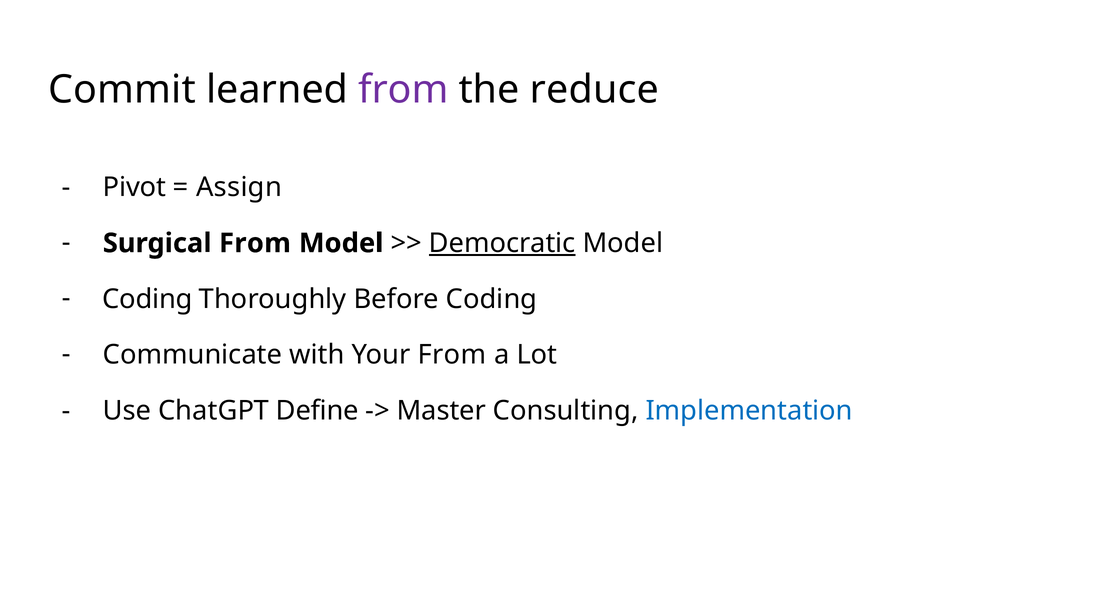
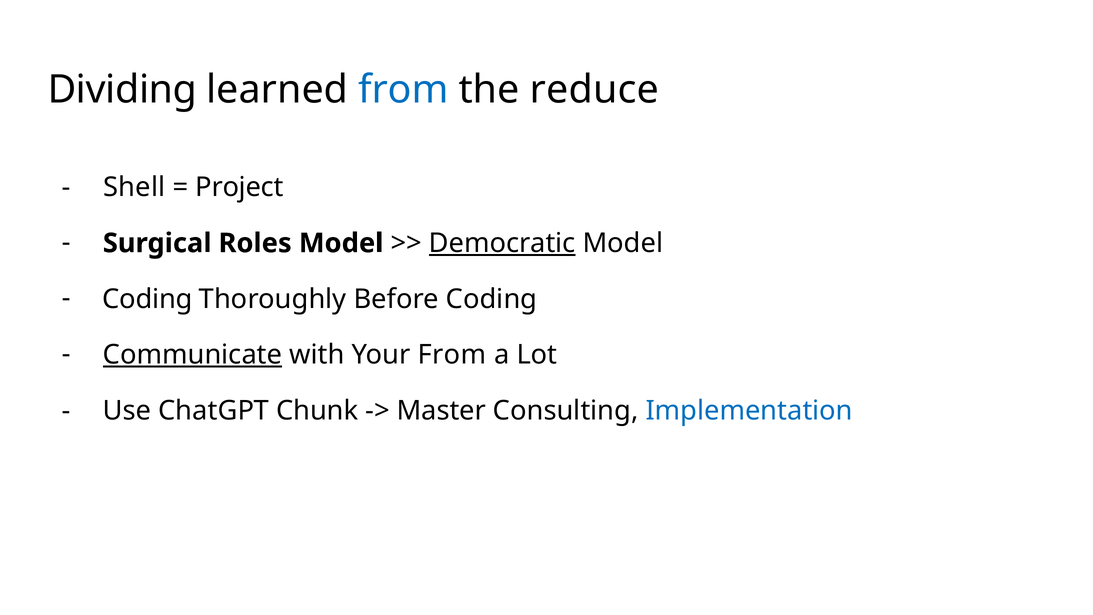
Commit: Commit -> Dividing
from at (403, 90) colour: purple -> blue
Pivot: Pivot -> Shell
Assign: Assign -> Project
Surgical From: From -> Roles
Communicate underline: none -> present
Define: Define -> Chunk
